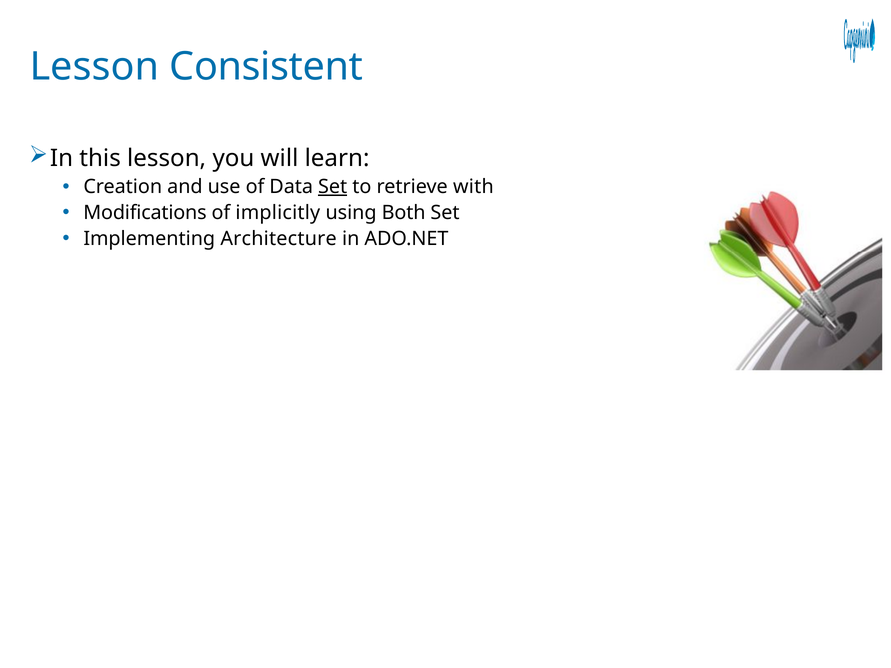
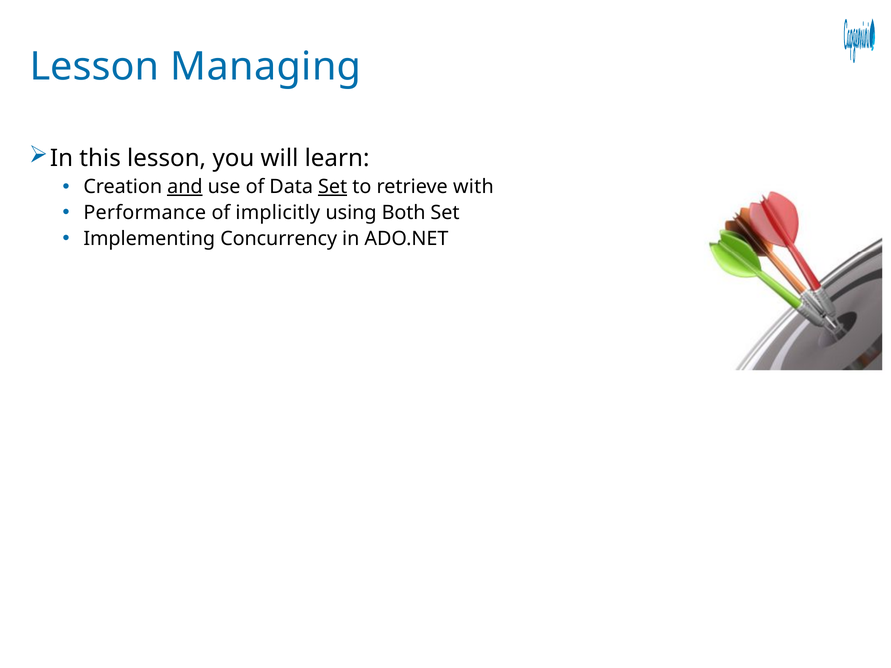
Consistent: Consistent -> Managing
and underline: none -> present
Modifications: Modifications -> Performance
Architecture: Architecture -> Concurrency
